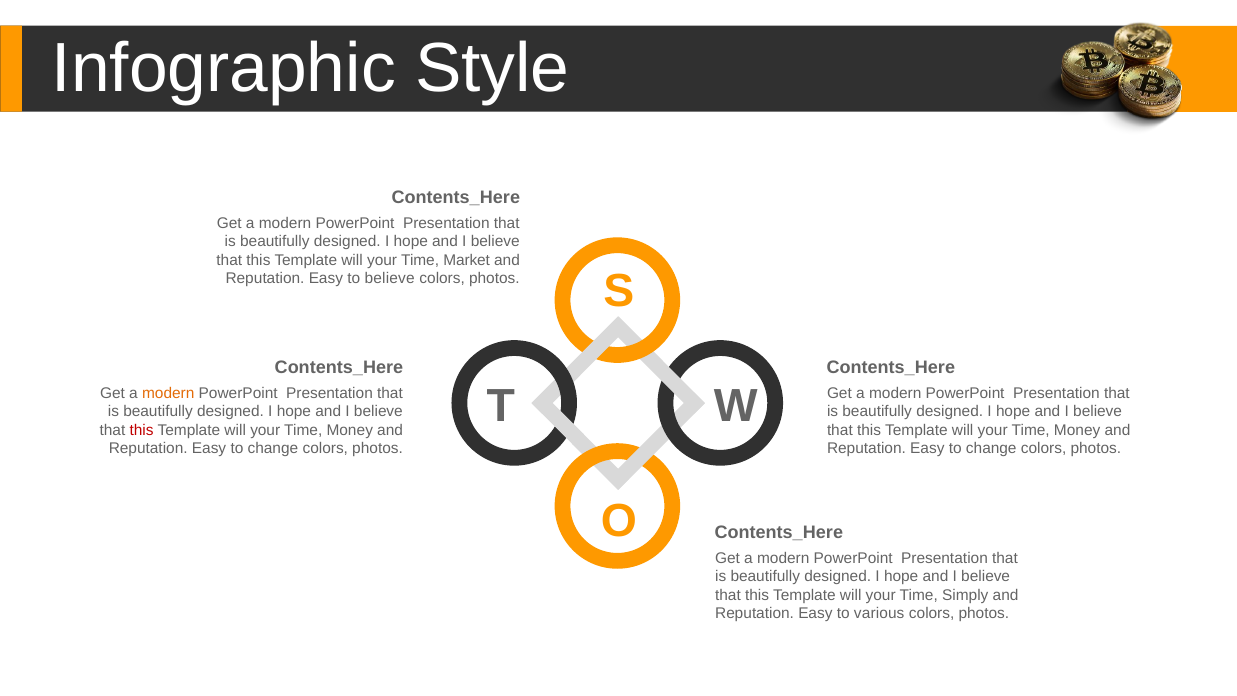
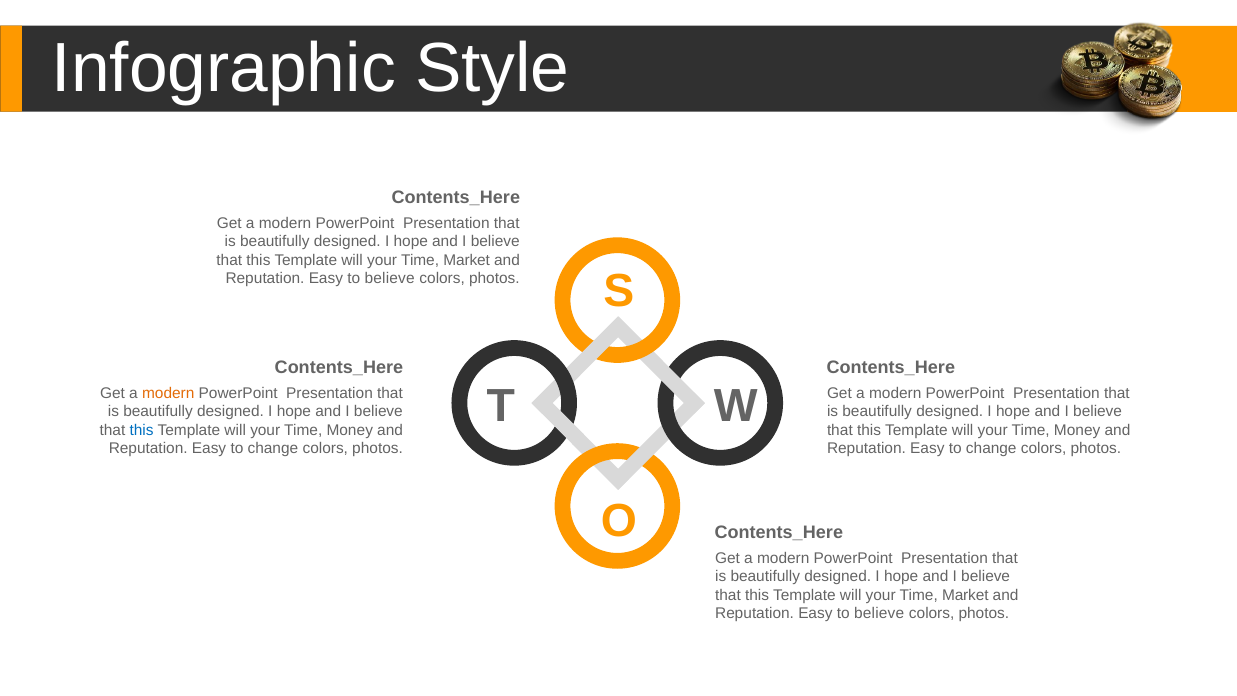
this at (142, 430) colour: red -> blue
Simply at (965, 595): Simply -> Market
various at (879, 614): various -> believe
